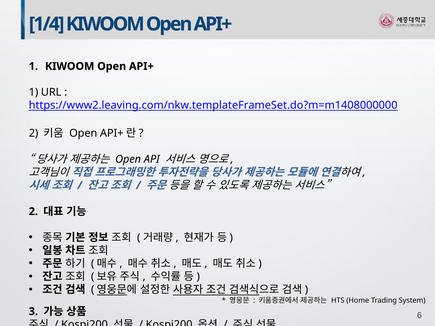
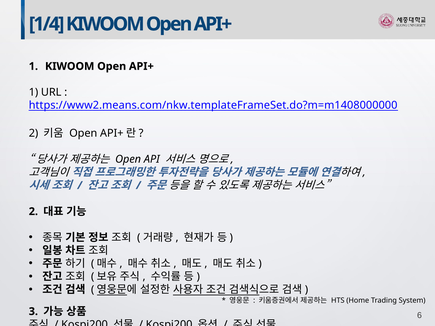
https://www2.leaving.com/nkw.templateFrameSet.do?m=m1408000000: https://www2.leaving.com/nkw.templateFrameSet.do?m=m1408000000 -> https://www2.means.com/nkw.templateFrameSet.do?m=m1408000000
